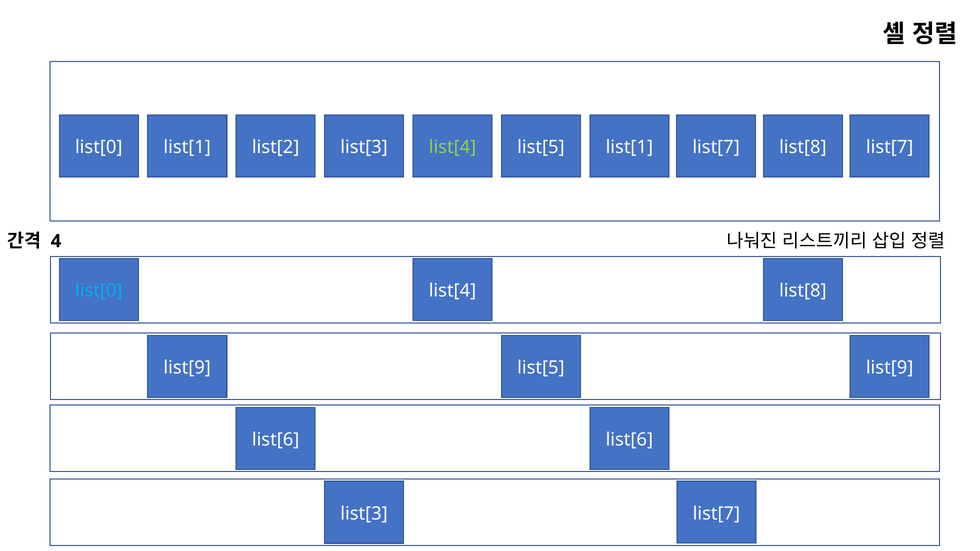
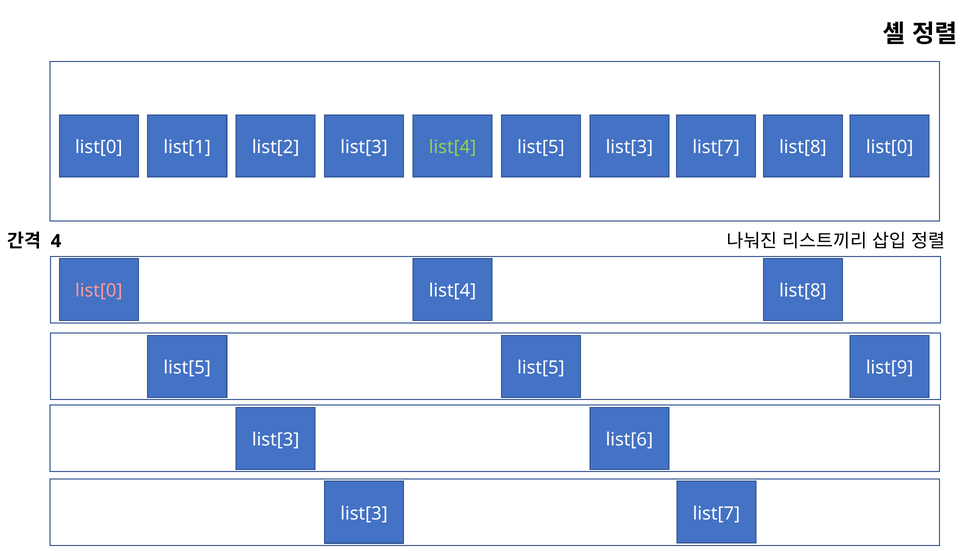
list[5 list[1: list[1 -> list[3
list[8 list[7: list[7 -> list[0
list[0 at (99, 291) colour: light blue -> pink
list[9 at (187, 368): list[9 -> list[5
list[6 at (276, 440): list[6 -> list[3
